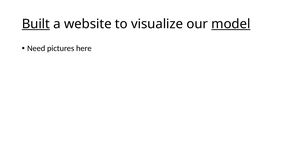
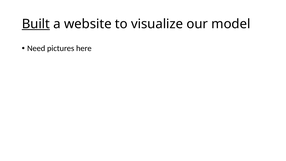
model underline: present -> none
